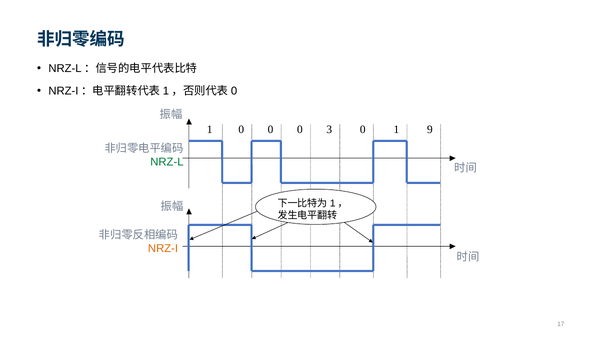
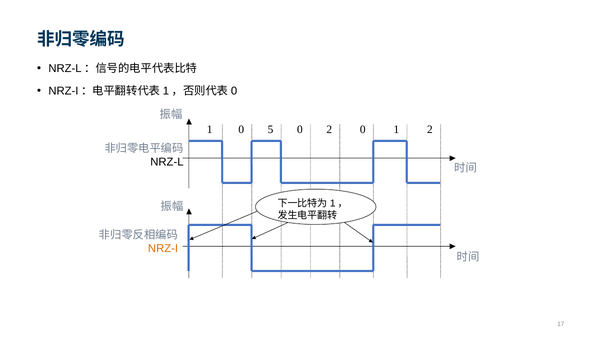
0 at (271, 129): 0 -> 5
3 at (329, 129): 3 -> 2
9 at (430, 129): 9 -> 2
NRZ-L colour: green -> black
